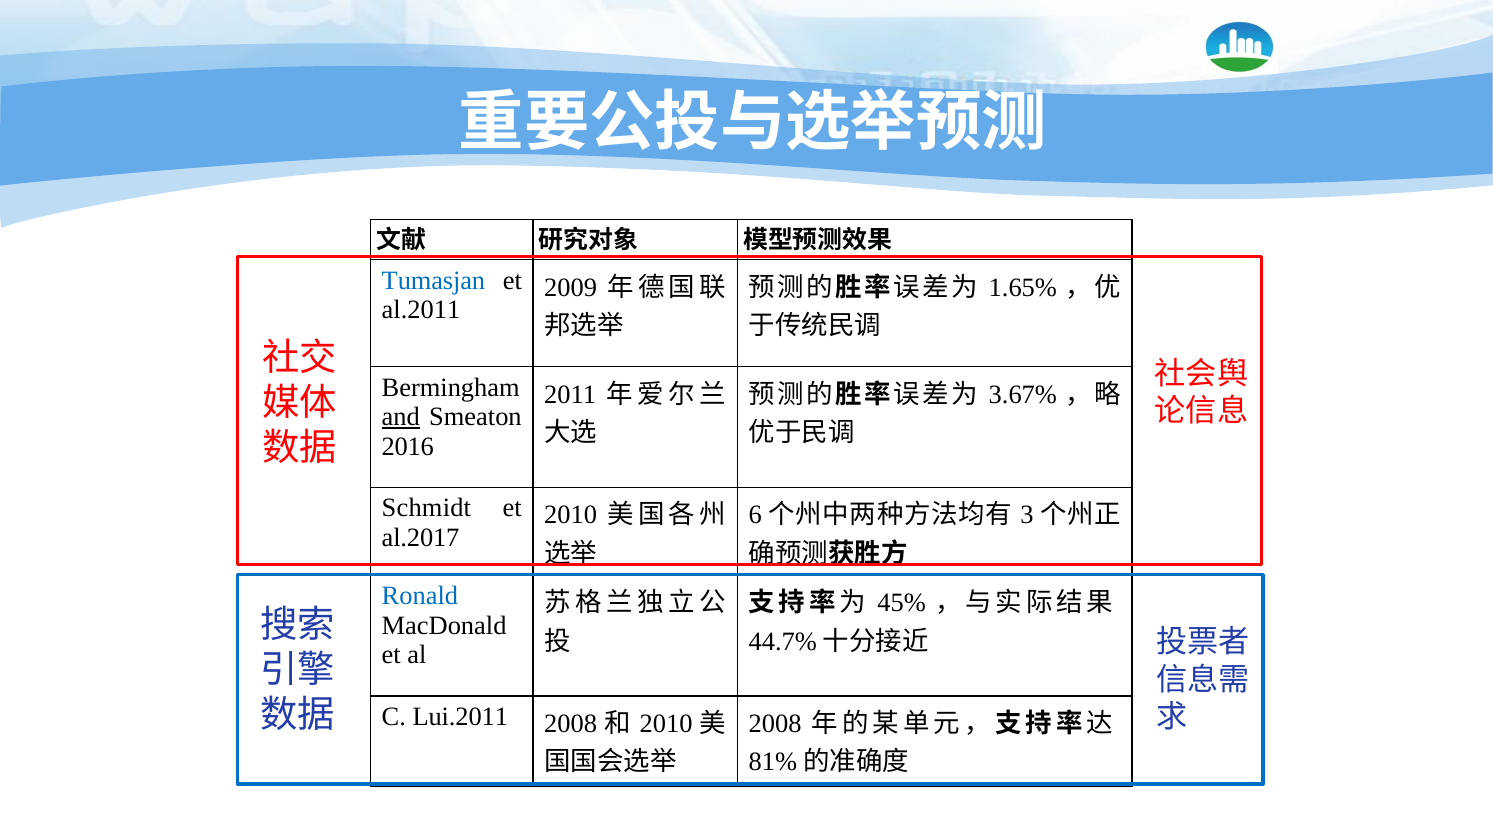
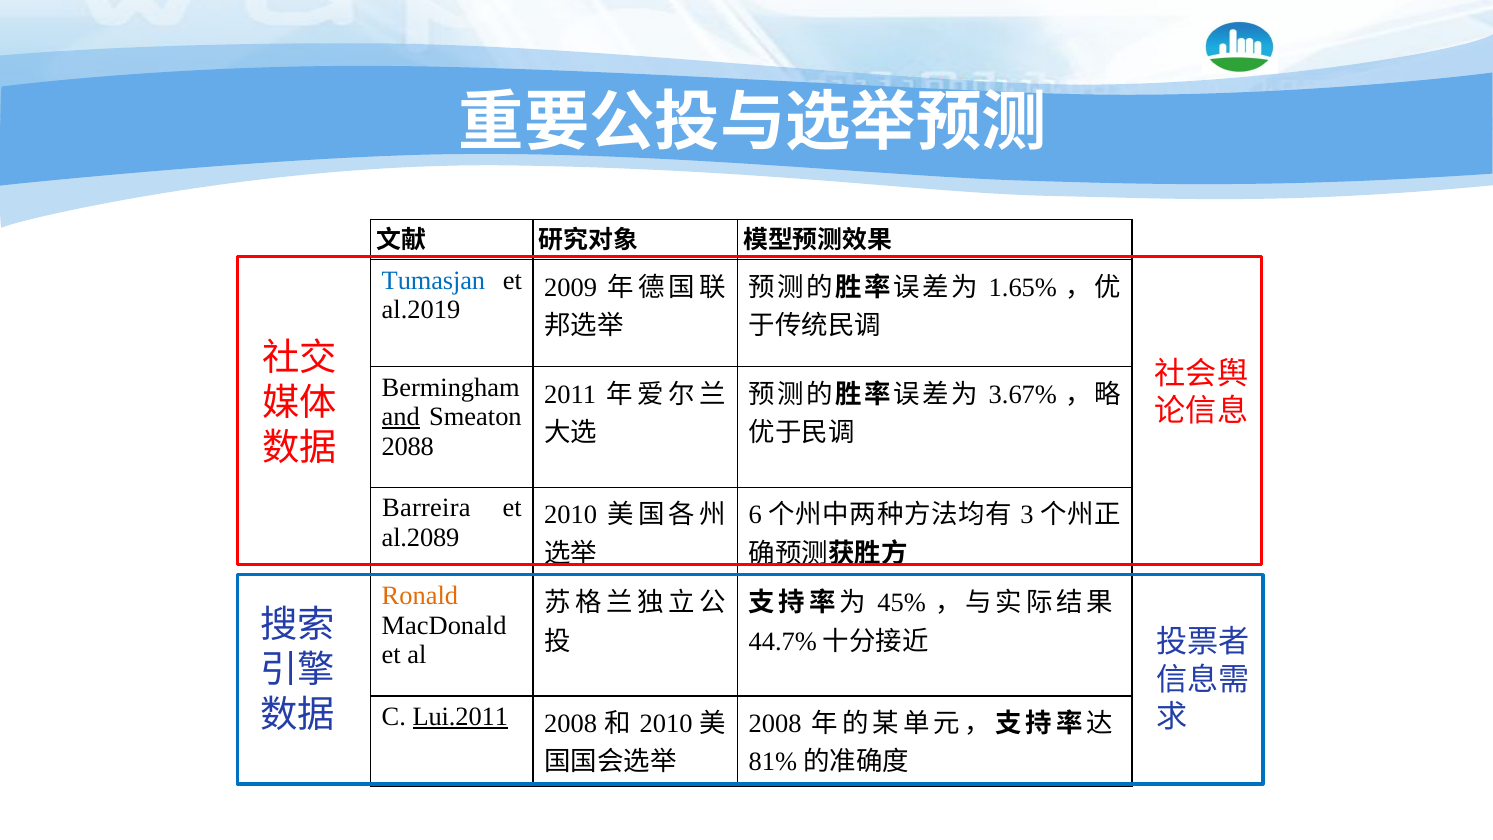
al.2011: al.2011 -> al.2019
2016: 2016 -> 2088
Schmidt: Schmidt -> Barreira
al.2017: al.2017 -> al.2089
Ronald colour: blue -> orange
Lui.2011 underline: none -> present
